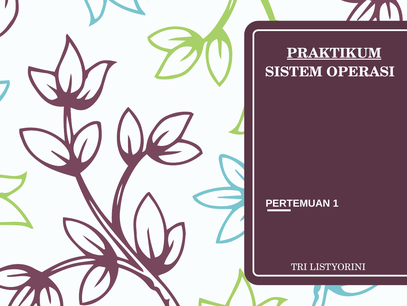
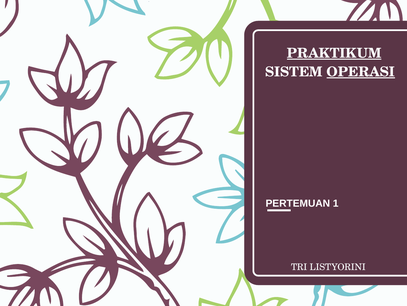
OPERASI underline: none -> present
